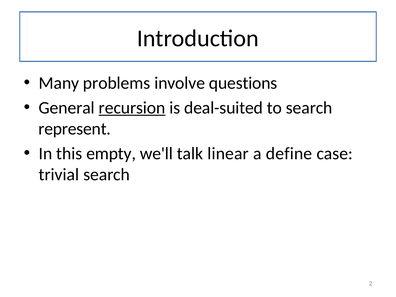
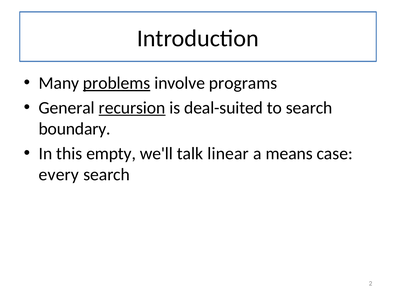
problems underline: none -> present
questions: questions -> programs
represent: represent -> boundary
define: define -> means
trivial: trivial -> every
